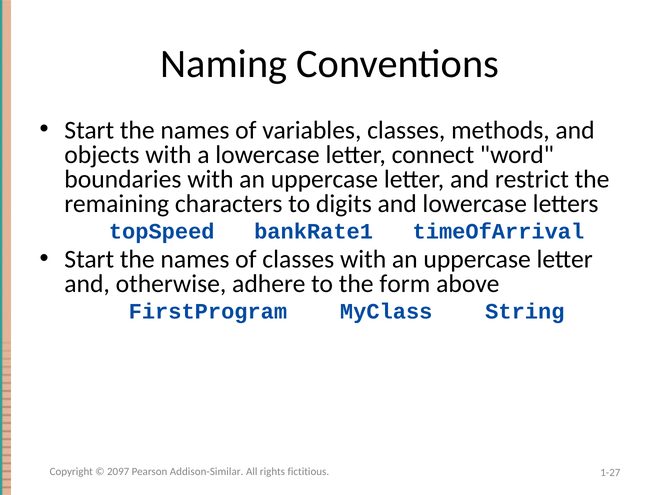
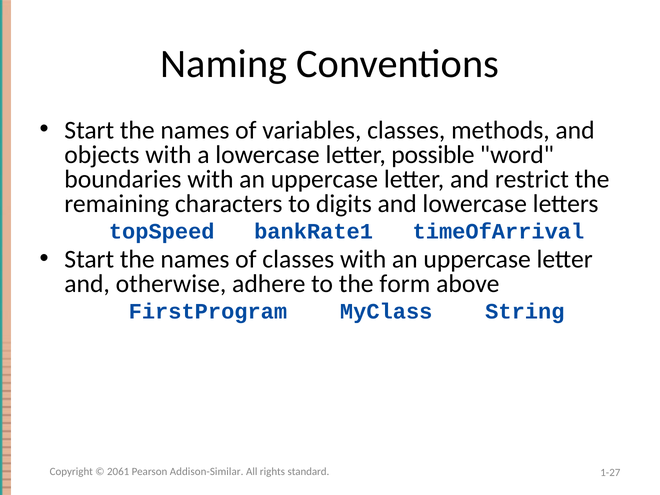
connect: connect -> possible
2097: 2097 -> 2061
fictitious: fictitious -> standard
